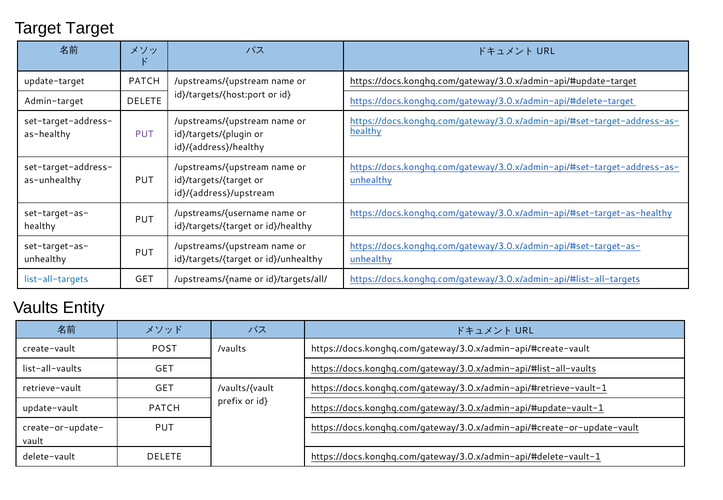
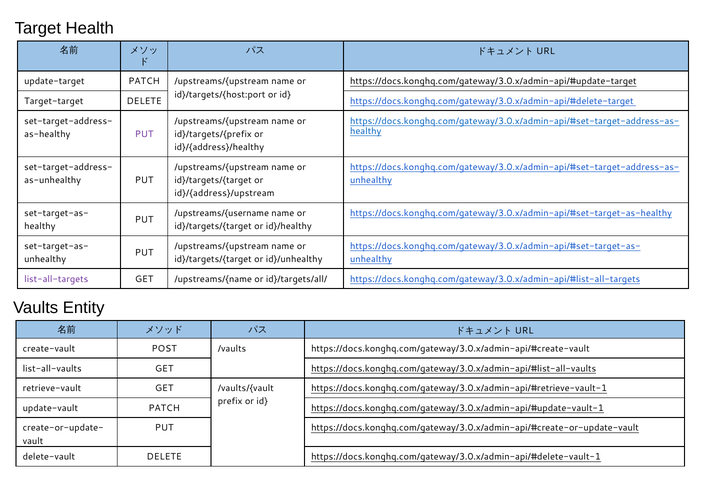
Target Target: Target -> Health
Admin-target: Admin-target -> Target-target
id}/targets/{plugin: id}/targets/{plugin -> id}/targets/{prefix
list-all-targets colour: blue -> purple
